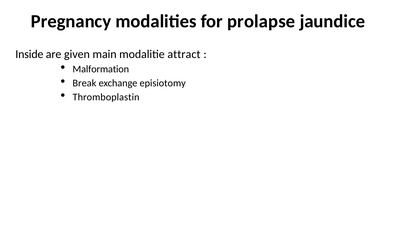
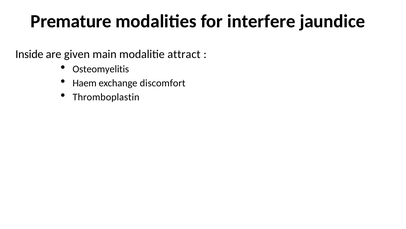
Pregnancy: Pregnancy -> Premature
prolapse: prolapse -> interfere
Malformation: Malformation -> Osteomyelitis
Break: Break -> Haem
episiotomy: episiotomy -> discomfort
